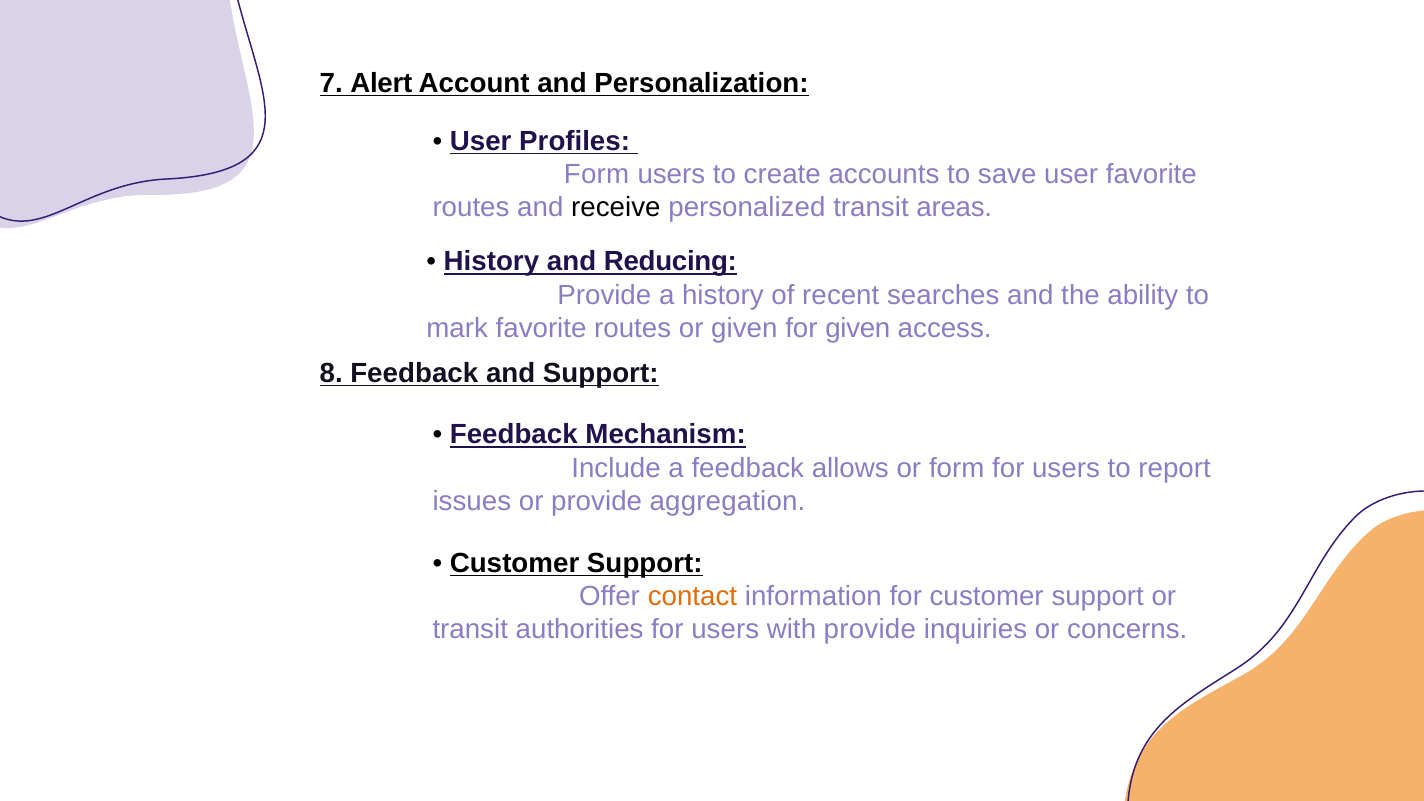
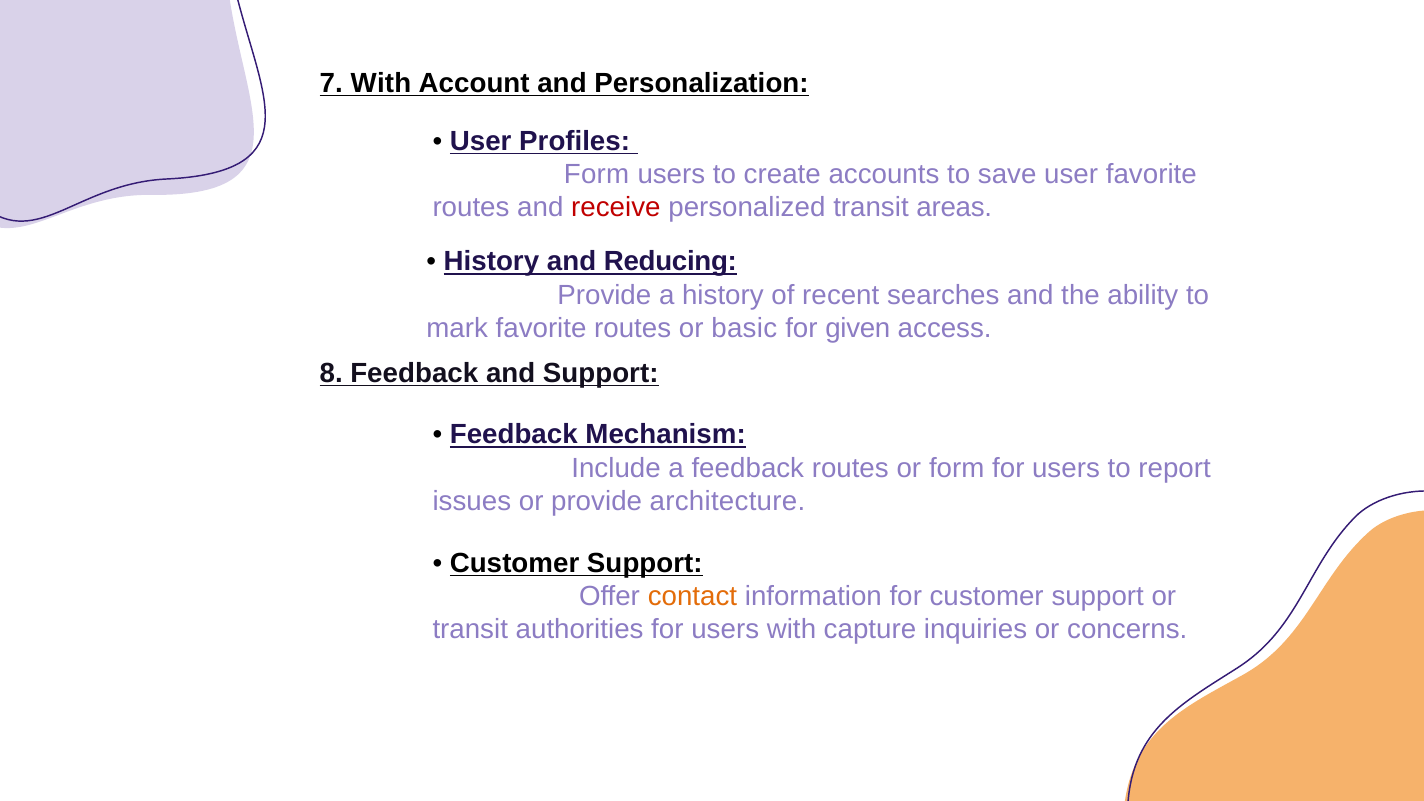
7 Alert: Alert -> With
receive colour: black -> red
or given: given -> basic
feedback allows: allows -> routes
aggregation: aggregation -> architecture
with provide: provide -> capture
